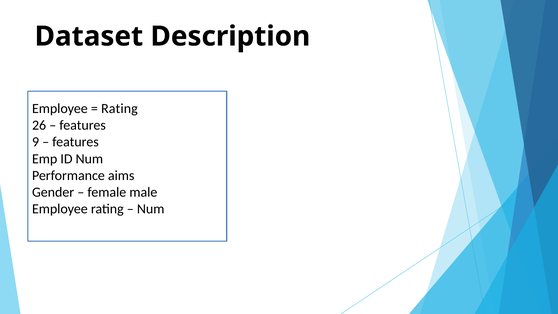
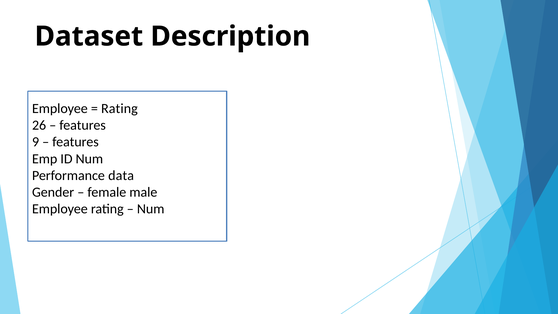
aims: aims -> data
